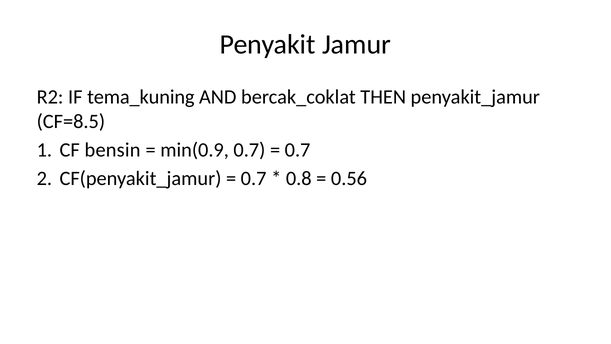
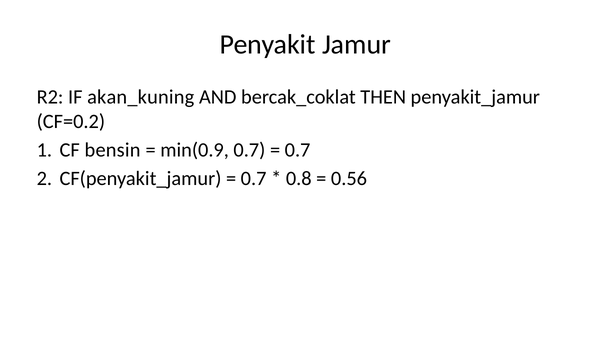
tema_kuning: tema_kuning -> akan_kuning
CF=8.5: CF=8.5 -> CF=0.2
